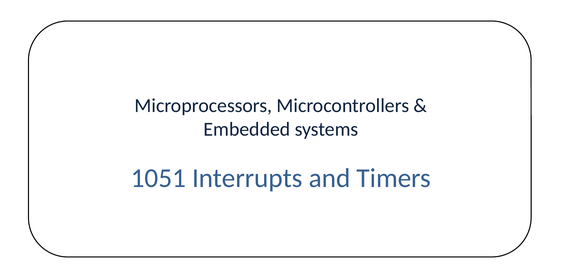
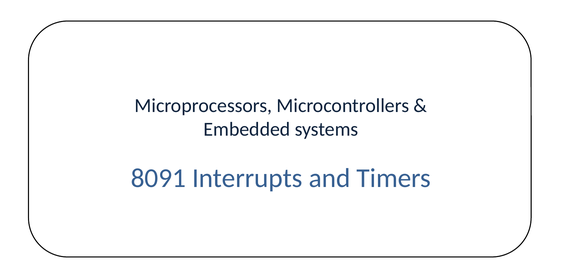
1051: 1051 -> 8091
